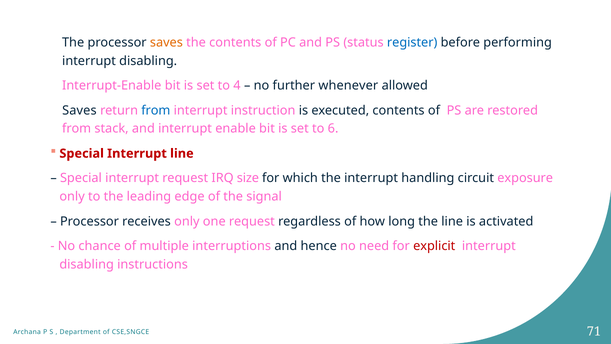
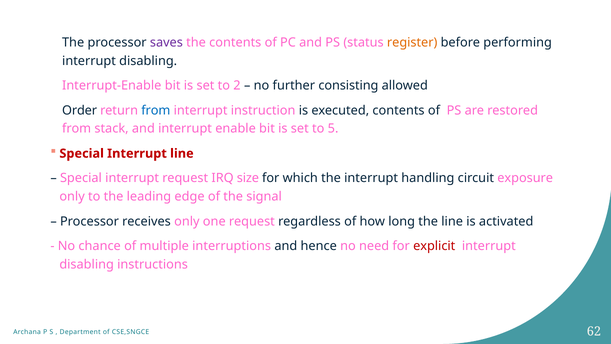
saves at (166, 43) colour: orange -> purple
register colour: blue -> orange
4: 4 -> 2
whenever: whenever -> consisting
Saves at (79, 110): Saves -> Order
6: 6 -> 5
71: 71 -> 62
